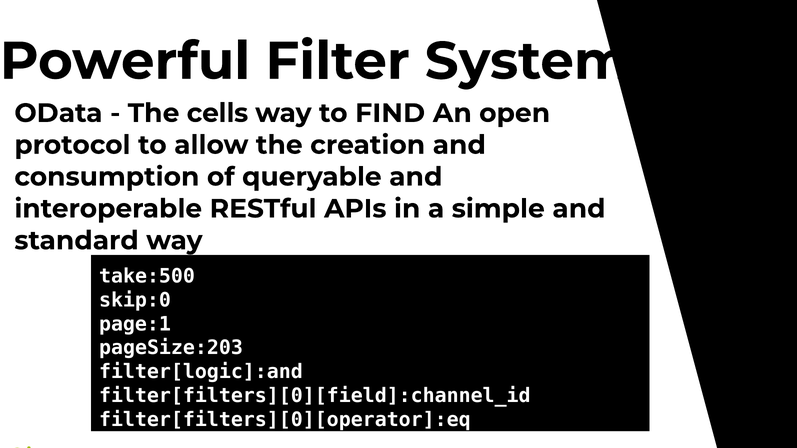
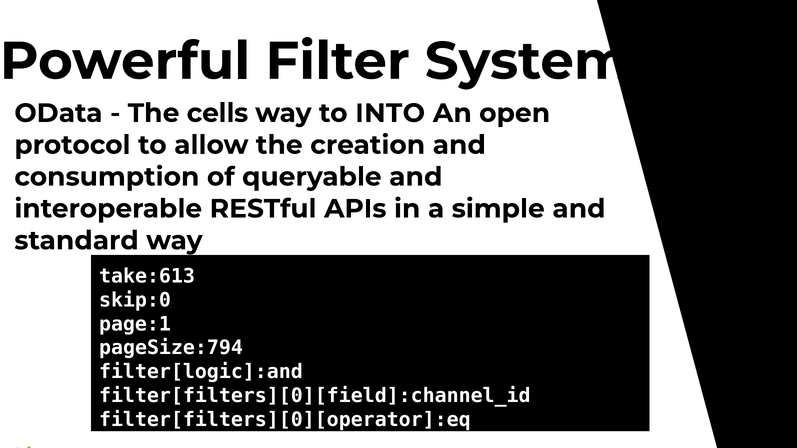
FIND: FIND -> INTO
take:500: take:500 -> take:613
pageSize:203: pageSize:203 -> pageSize:794
